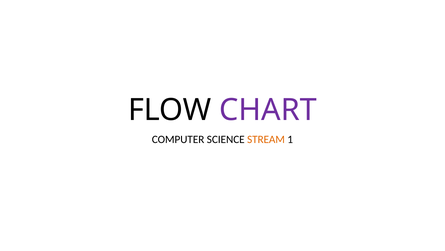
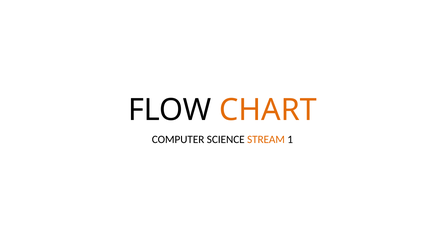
CHART colour: purple -> orange
